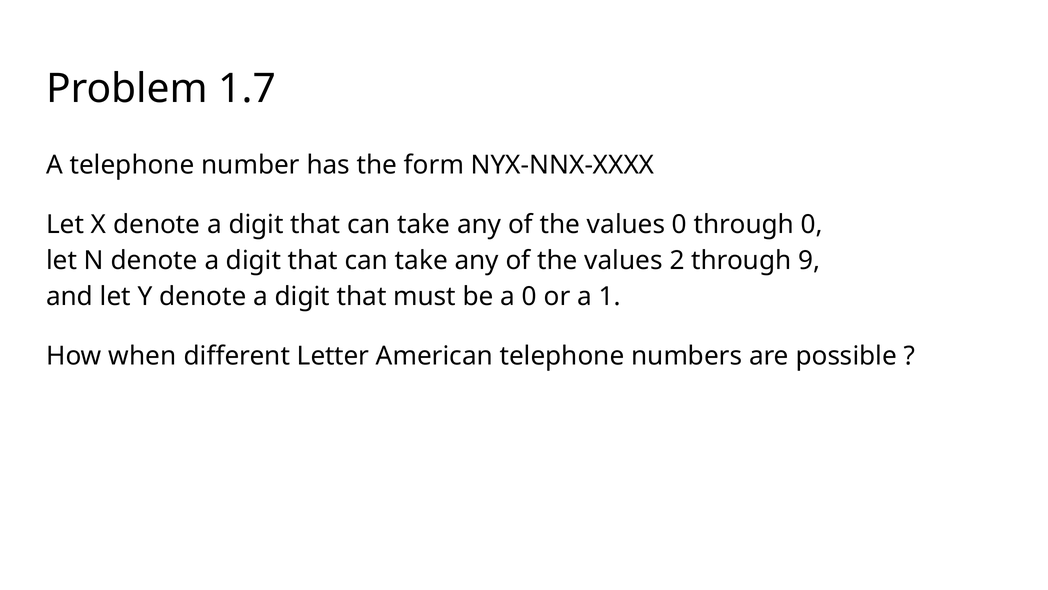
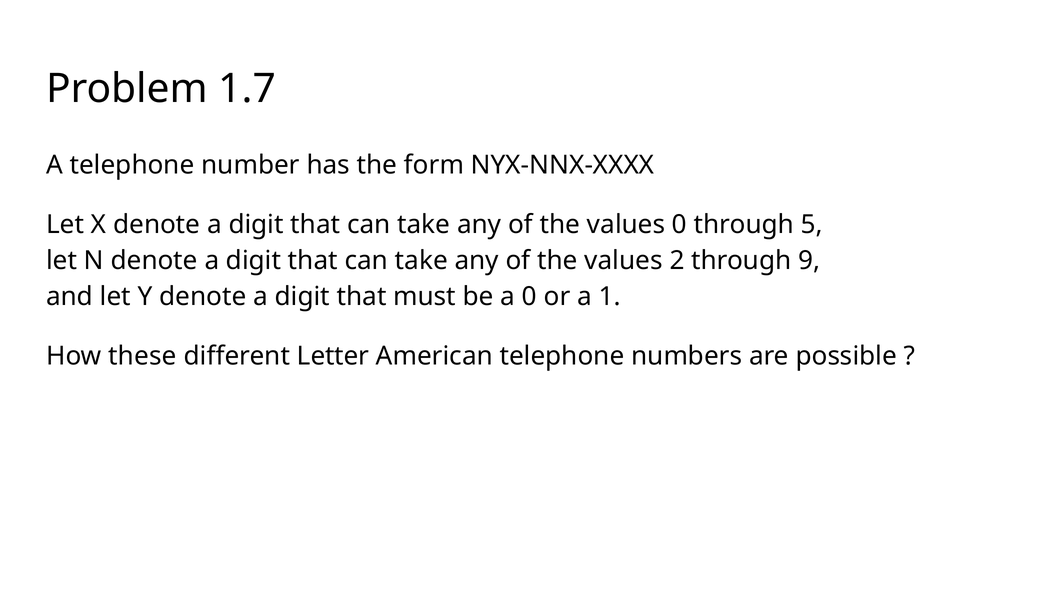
through 0: 0 -> 5
when: when -> these
